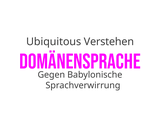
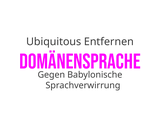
Verstehen: Verstehen -> Entfernen
